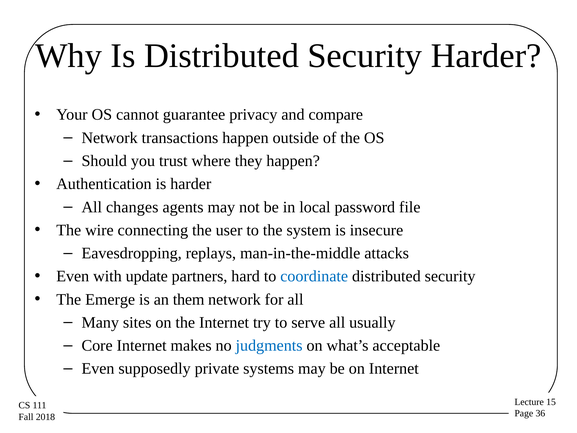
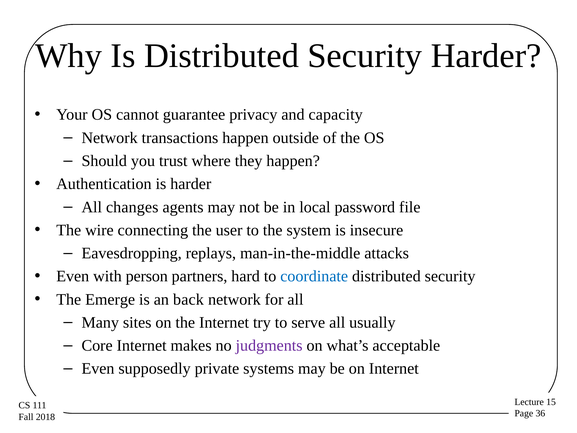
compare: compare -> capacity
update: update -> person
them: them -> back
judgments colour: blue -> purple
